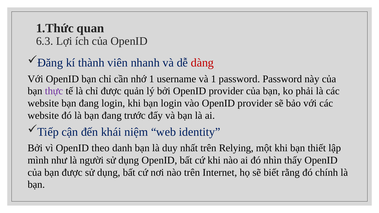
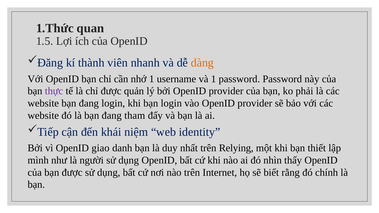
6.3: 6.3 -> 1.5
dàng colour: red -> orange
trước: trước -> tham
theo: theo -> giao
